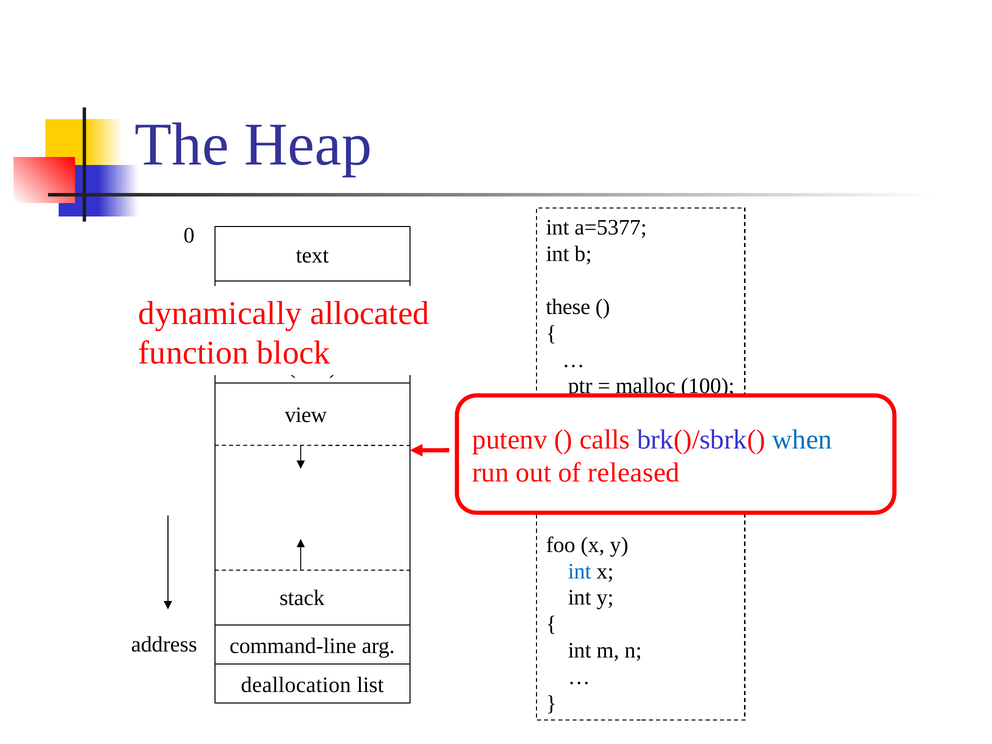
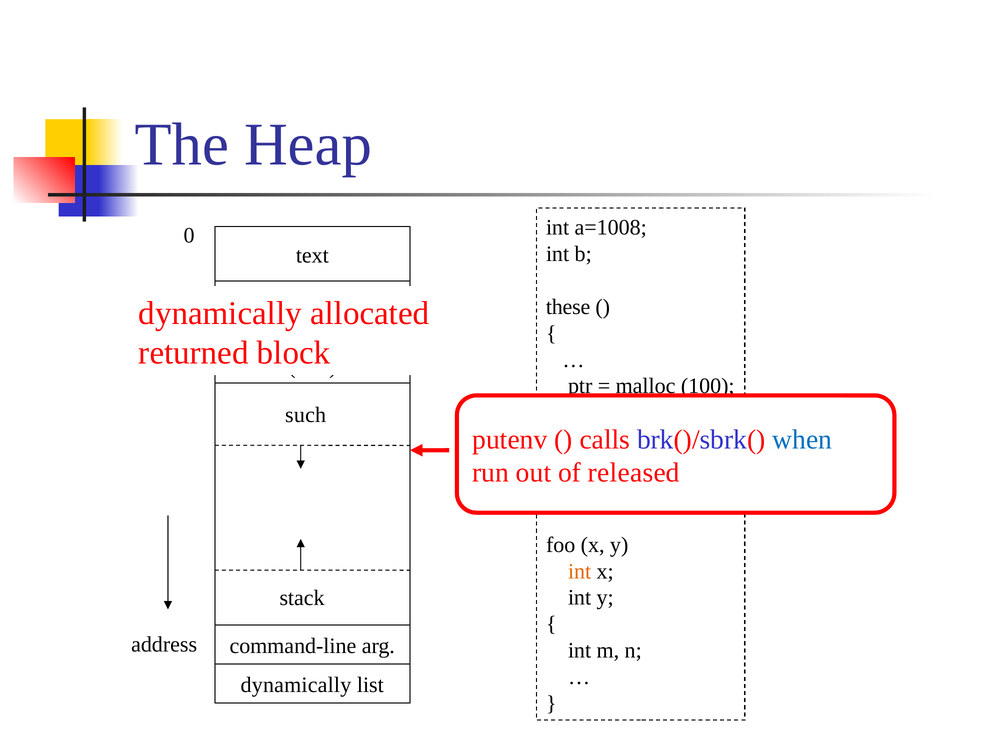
a=5377: a=5377 -> a=1008
function: function -> returned
view: view -> such
int at (580, 571) colour: blue -> orange
deallocation at (296, 685): deallocation -> dynamically
